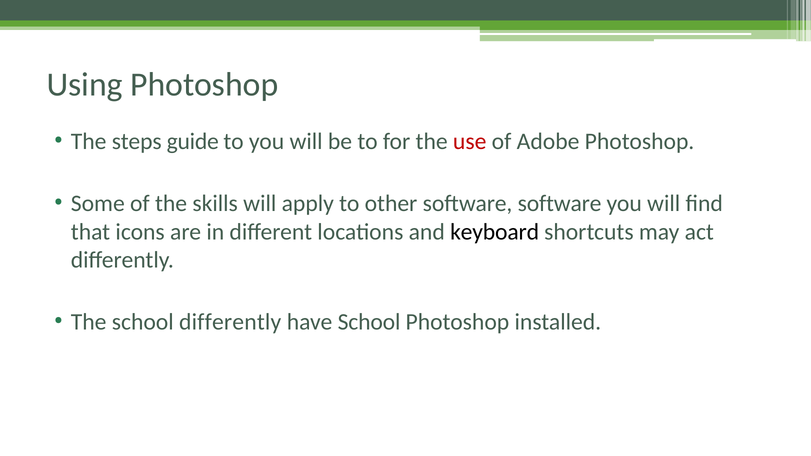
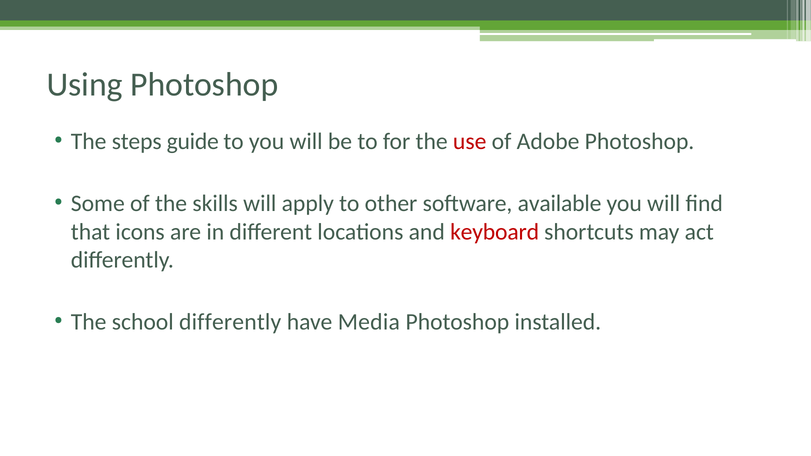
software software: software -> available
keyboard colour: black -> red
have School: School -> Media
